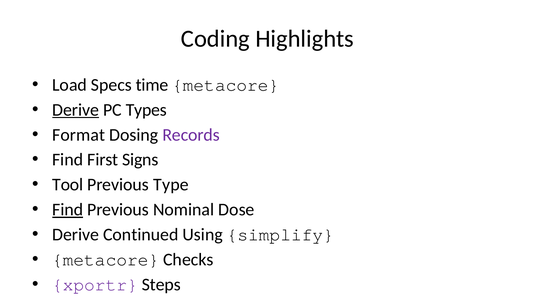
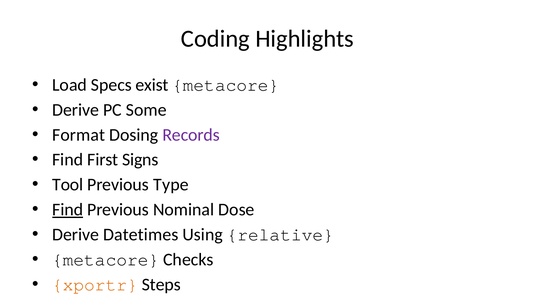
time: time -> exist
Derive at (76, 110) underline: present -> none
Types: Types -> Some
Continued: Continued -> Datetimes
simplify: simplify -> relative
xportr colour: purple -> orange
